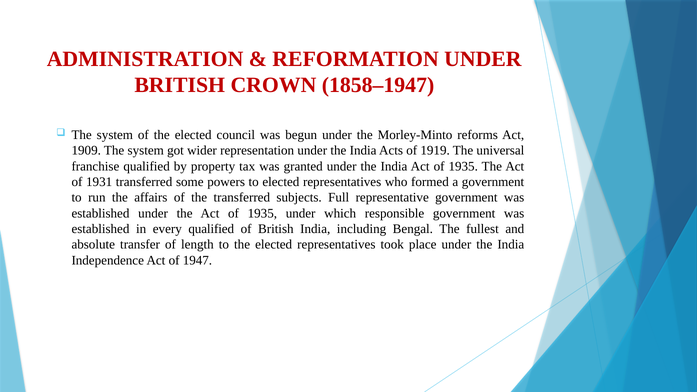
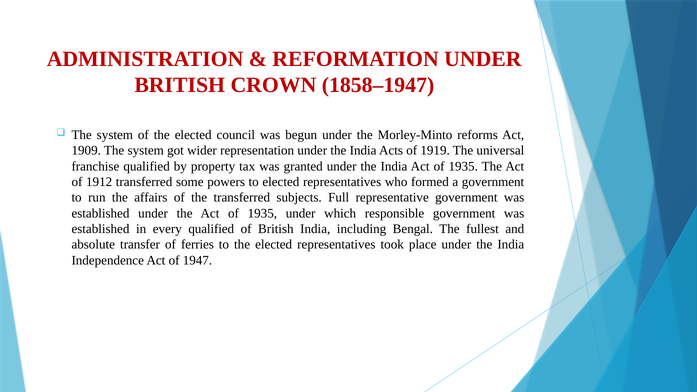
1931: 1931 -> 1912
length: length -> ferries
